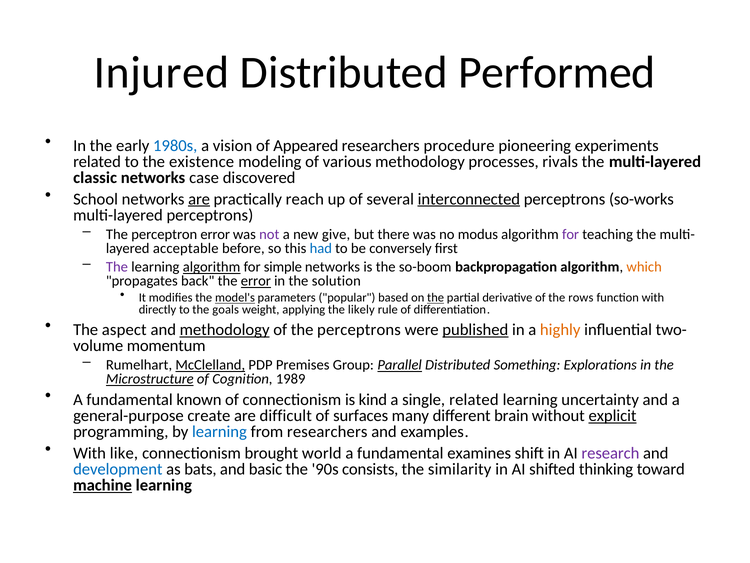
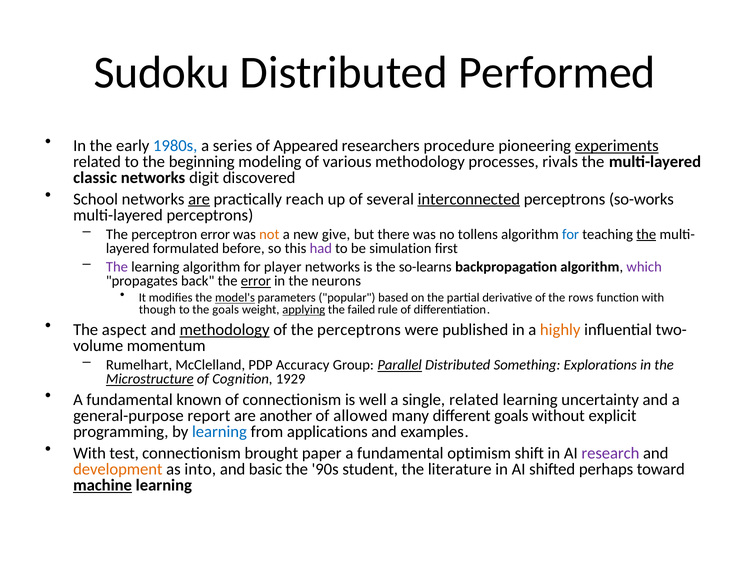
Injured: Injured -> Sudoku
vision: vision -> series
experiments underline: none -> present
existence: existence -> beginning
case: case -> digit
not colour: purple -> orange
modus: modus -> tollens
for at (571, 234) colour: purple -> blue
the at (646, 234) underline: none -> present
acceptable: acceptable -> formulated
had colour: blue -> purple
conversely: conversely -> simulation
algorithm at (212, 267) underline: present -> none
simple: simple -> player
so-boom: so-boom -> so-learns
which colour: orange -> purple
solution: solution -> neurons
the at (436, 298) underline: present -> none
directly: directly -> though
applying underline: none -> present
likely: likely -> failed
published underline: present -> none
McClelland underline: present -> none
Premises: Premises -> Accuracy
1989: 1989 -> 1929
kind: kind -> well
create: create -> report
difficult: difficult -> another
surfaces: surfaces -> allowed
different brain: brain -> goals
explicit underline: present -> none
from researchers: researchers -> applications
like: like -> test
world: world -> paper
examines: examines -> optimism
development colour: blue -> orange
bats: bats -> into
consists: consists -> student
similarity: similarity -> literature
thinking: thinking -> perhaps
